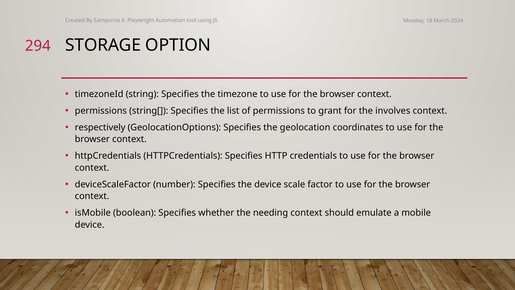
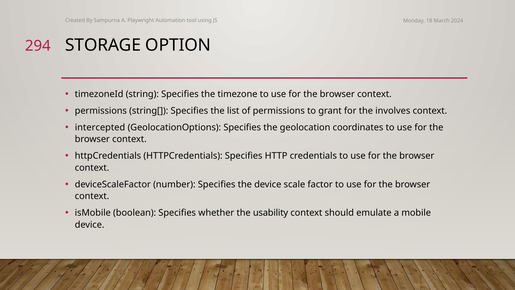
respectively: respectively -> intercepted
needing: needing -> usability
